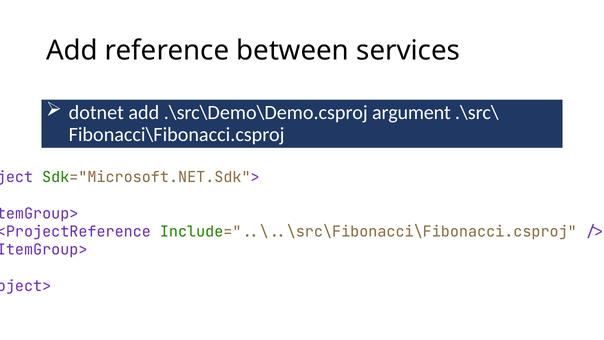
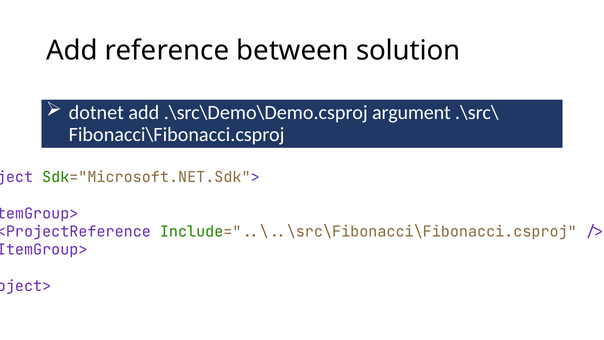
services: services -> solution
